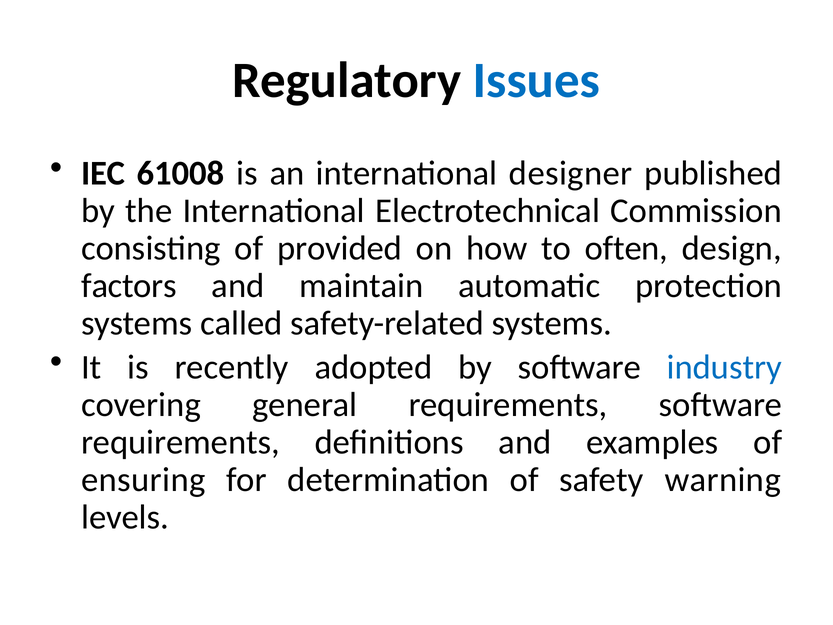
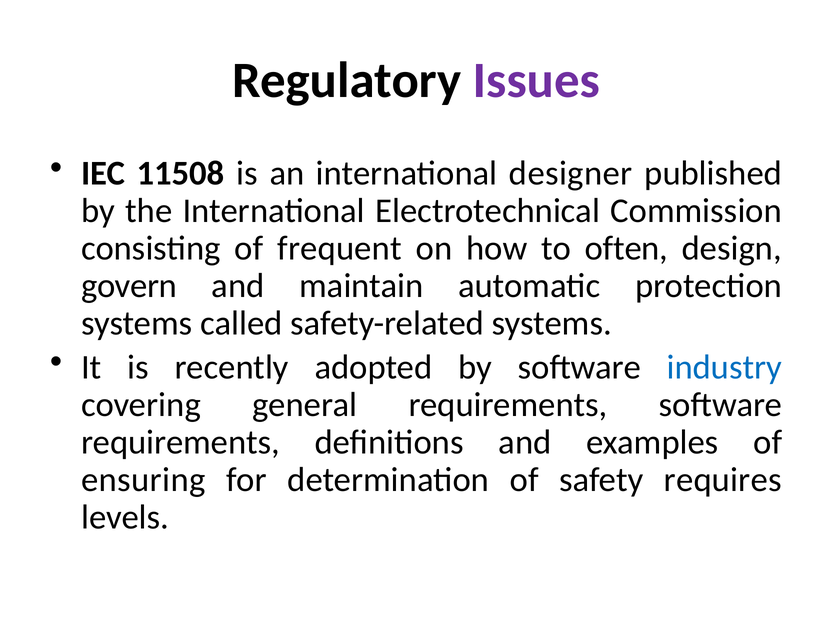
Issues colour: blue -> purple
61008: 61008 -> 11508
provided: provided -> frequent
factors: factors -> govern
warning: warning -> requires
